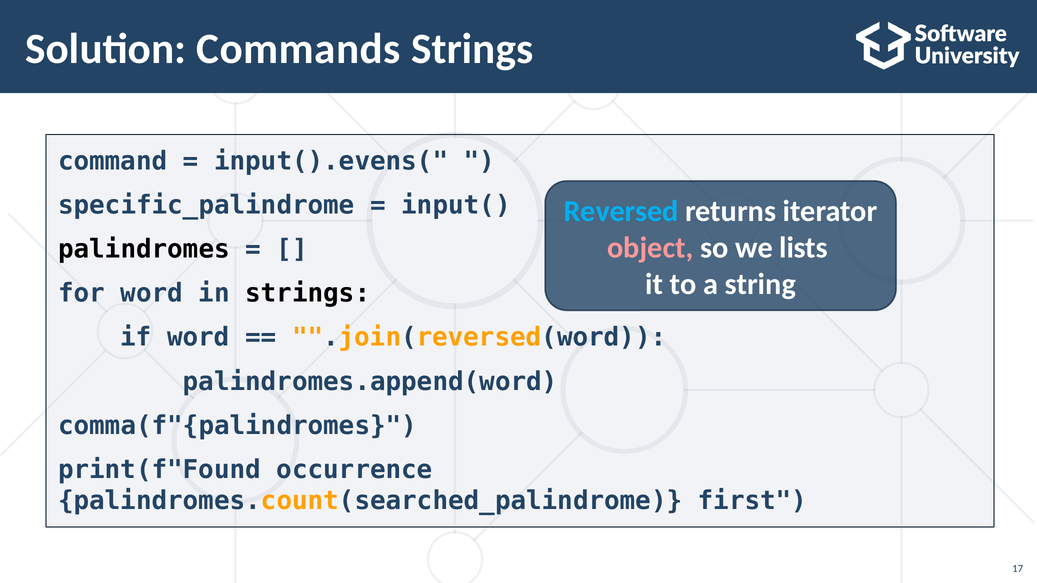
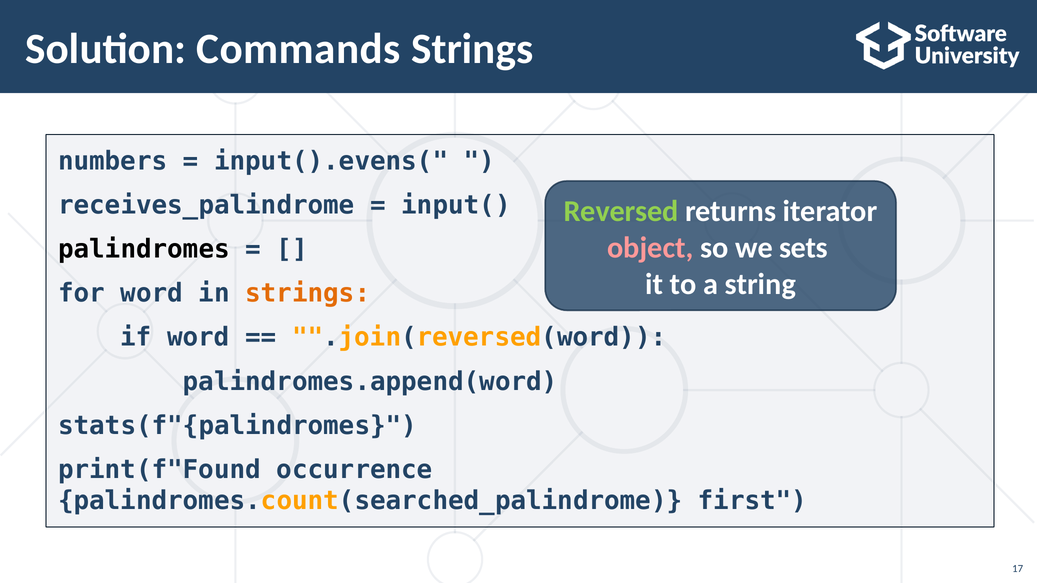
command: command -> numbers
specific_palindrome: specific_palindrome -> receives_palindrome
Reversed colour: light blue -> light green
lists: lists -> sets
strings at (308, 293) colour: black -> orange
comma(f"{palindromes: comma(f"{palindromes -> stats(f"{palindromes
